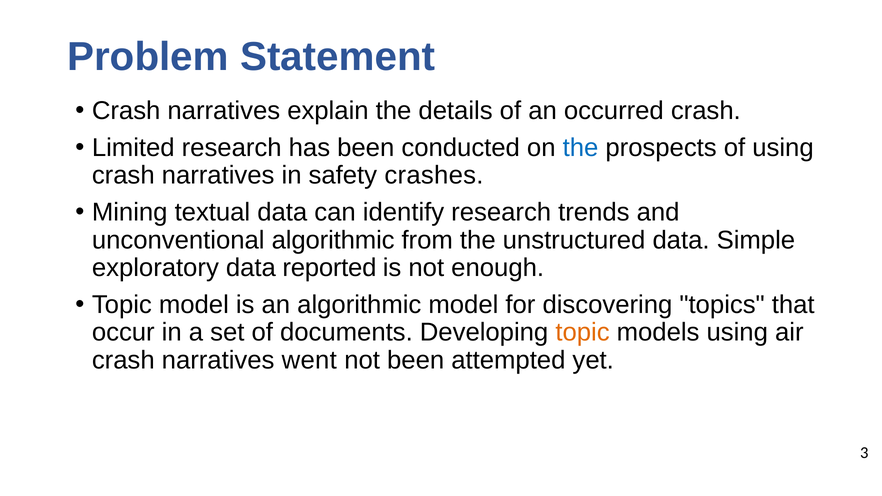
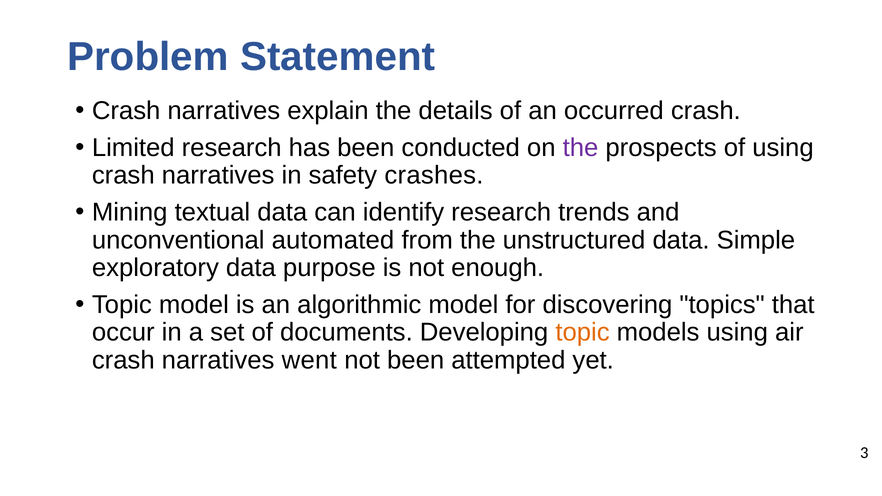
the at (580, 148) colour: blue -> purple
unconventional algorithmic: algorithmic -> automated
reported: reported -> purpose
